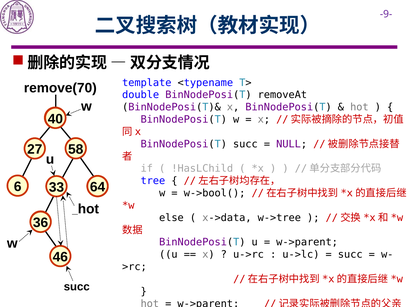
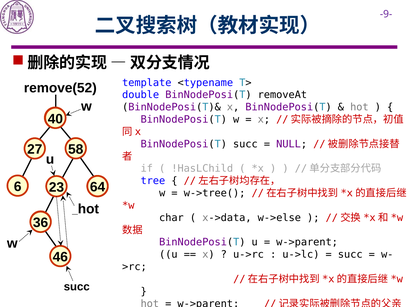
remove(70: remove(70 -> remove(52
33: 33 -> 23
w->bool(: w->bool( -> w->tree(
else: else -> char
w->tree: w->tree -> w->else
